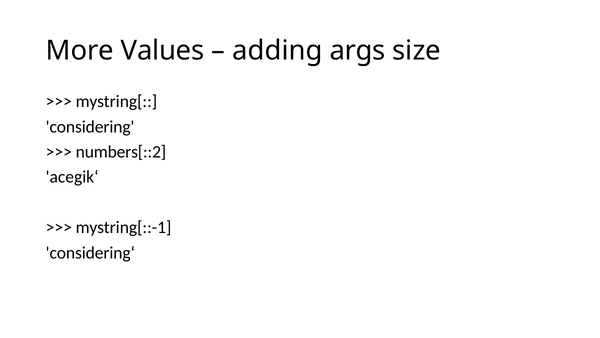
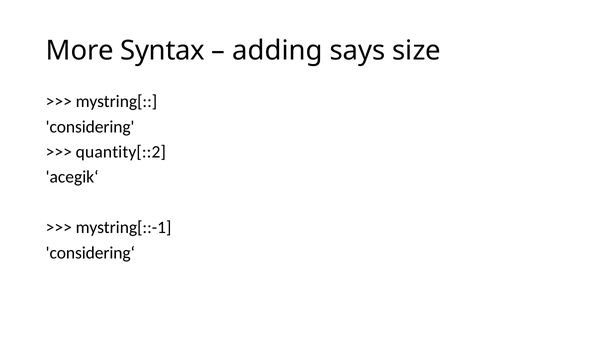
Values: Values -> Syntax
args: args -> says
numbers[::2: numbers[::2 -> quantity[::2
